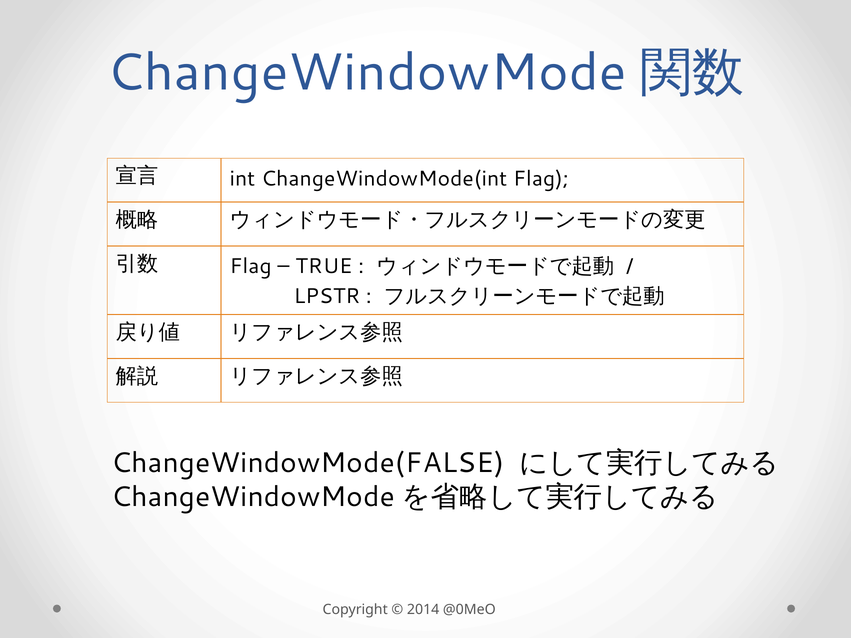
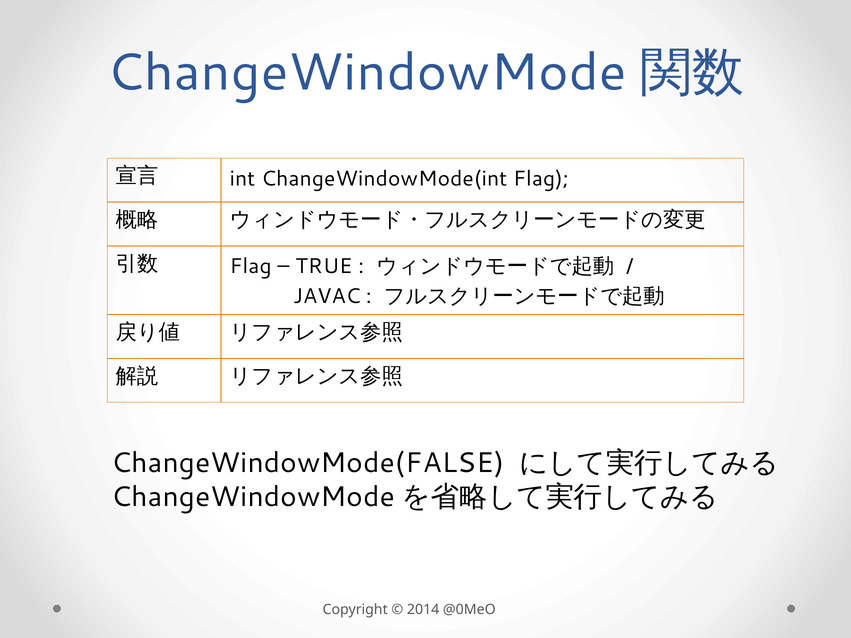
LPSTR: LPSTR -> JAVAC
